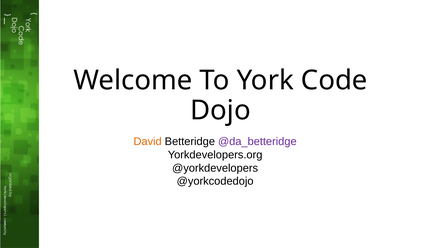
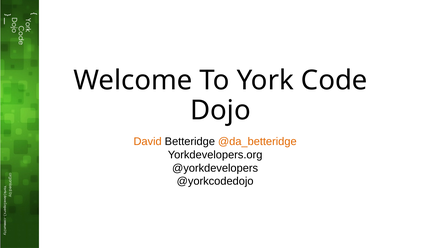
@da_betteridge colour: purple -> orange
